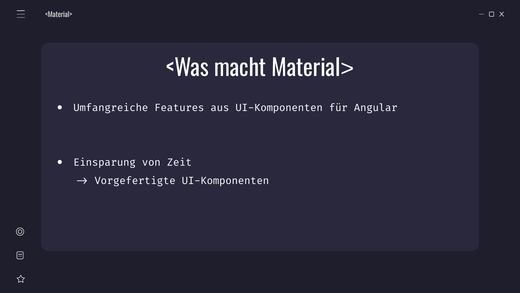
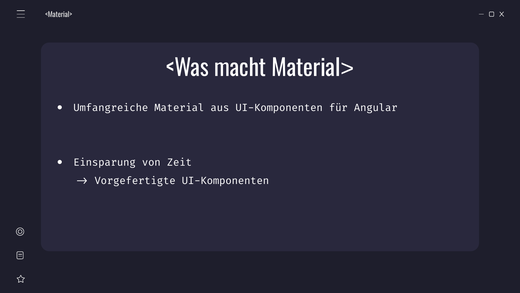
Umfangreiche Features: Features -> Material
